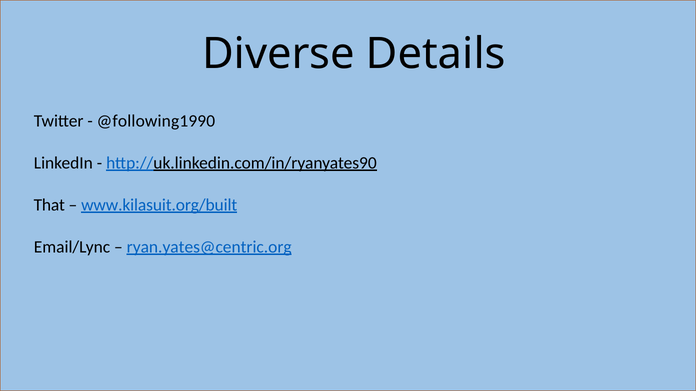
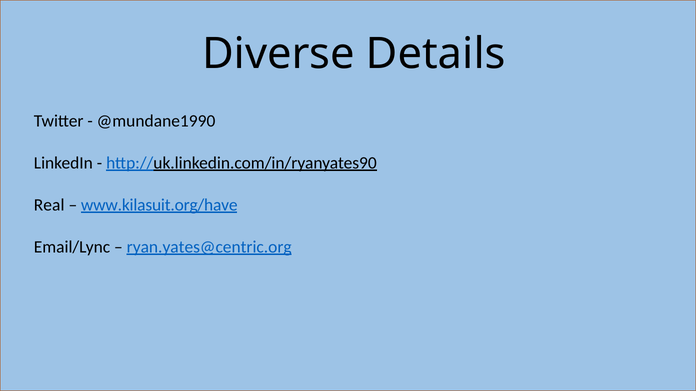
@following1990: @following1990 -> @mundane1990
That: That -> Real
www.kilasuit.org/built: www.kilasuit.org/built -> www.kilasuit.org/have
